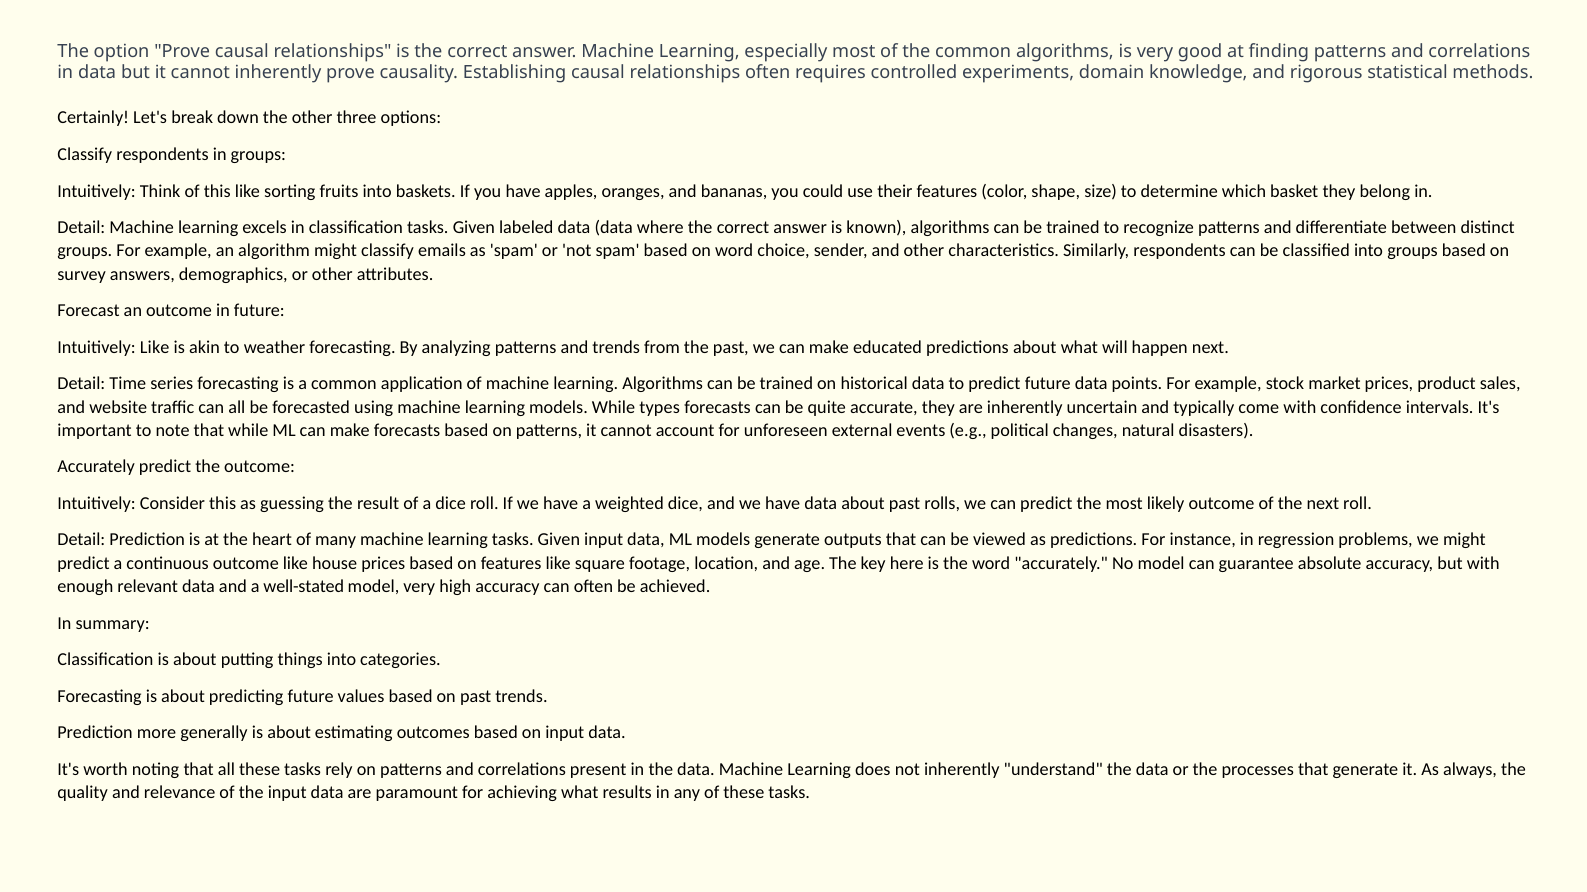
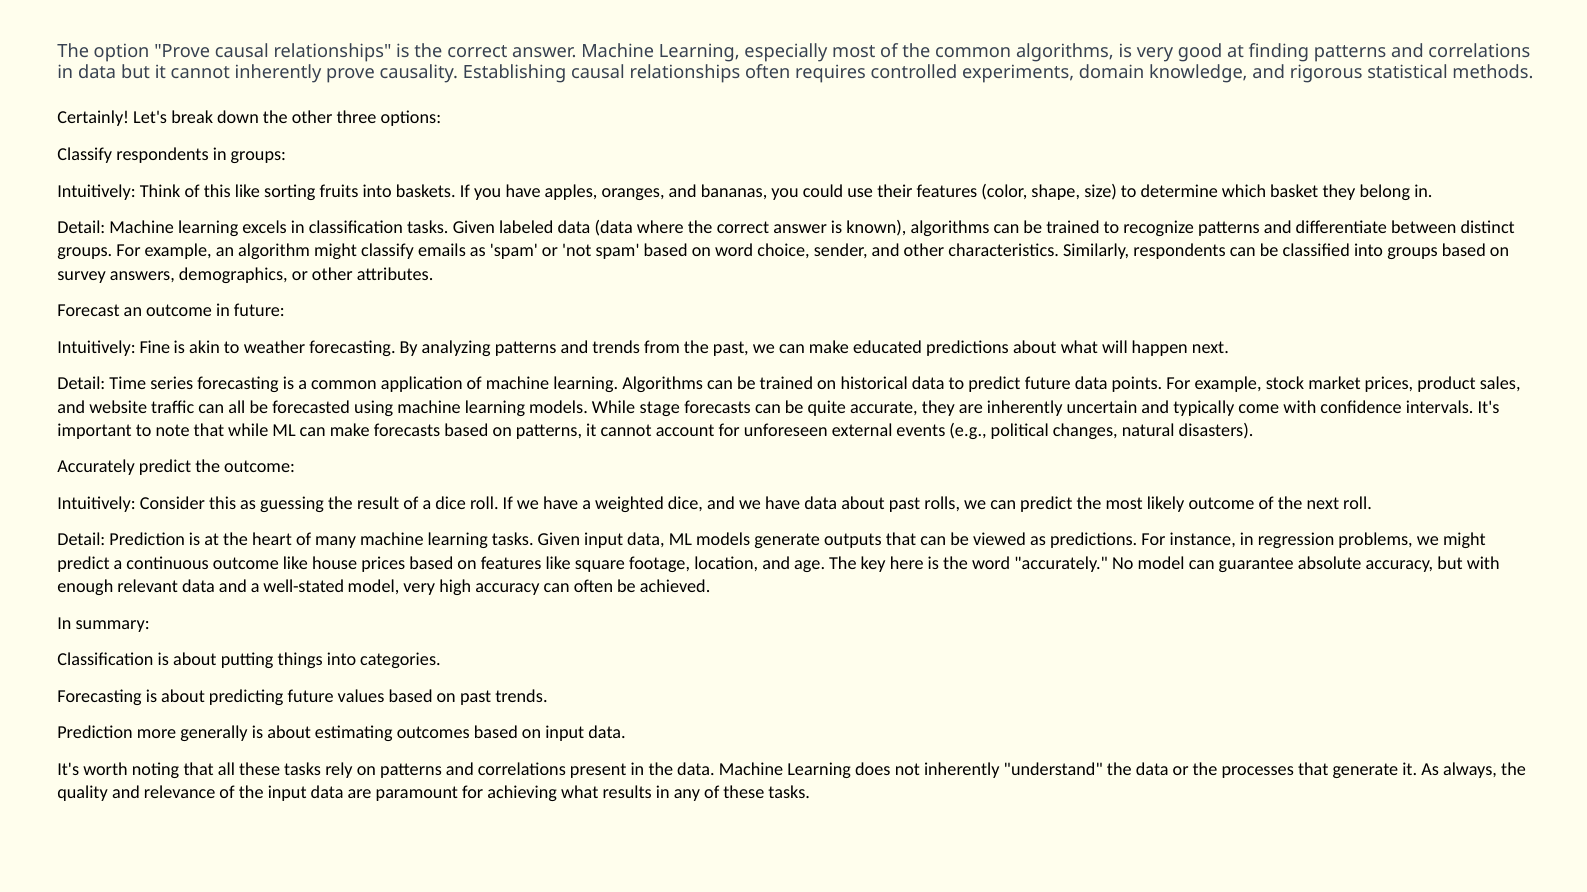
Intuitively Like: Like -> Fine
types: types -> stage
